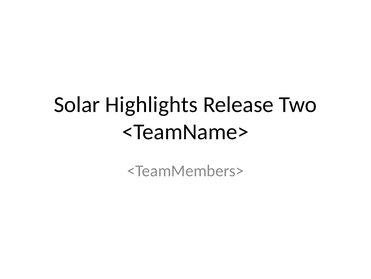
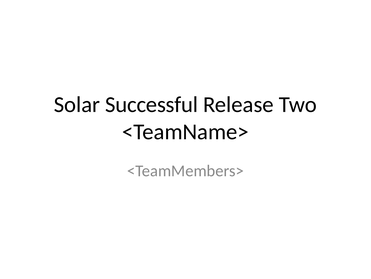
Highlights: Highlights -> Successful
